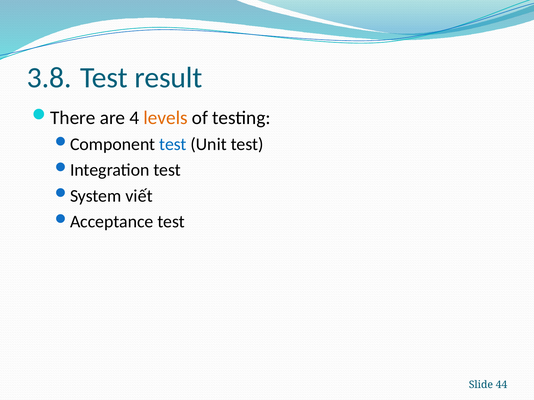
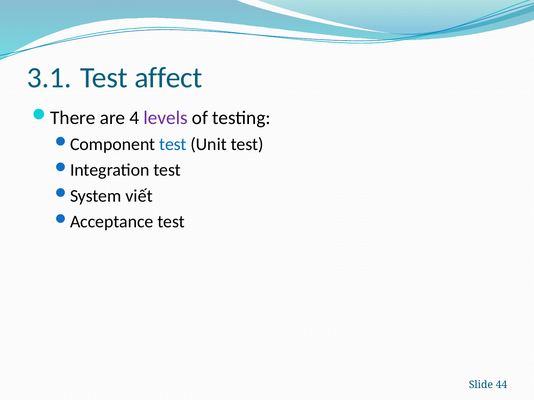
3.8: 3.8 -> 3.1
result: result -> affect
levels colour: orange -> purple
